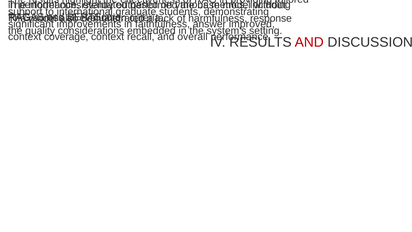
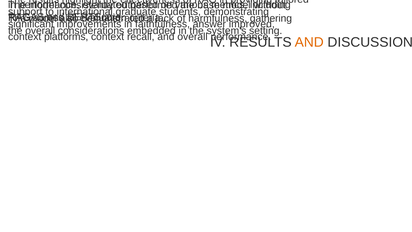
response: response -> gathering
quality at (40, 31): quality -> overall
coverage: coverage -> platforms
AND at (309, 42) colour: red -> orange
